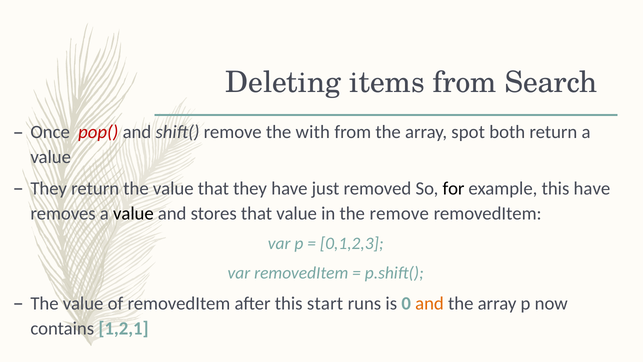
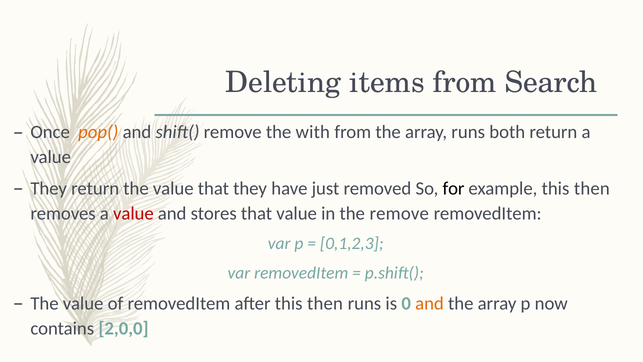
pop( colour: red -> orange
array spot: spot -> runs
example this have: have -> then
value at (133, 213) colour: black -> red
after this start: start -> then
1,2,1: 1,2,1 -> 2,0,0
